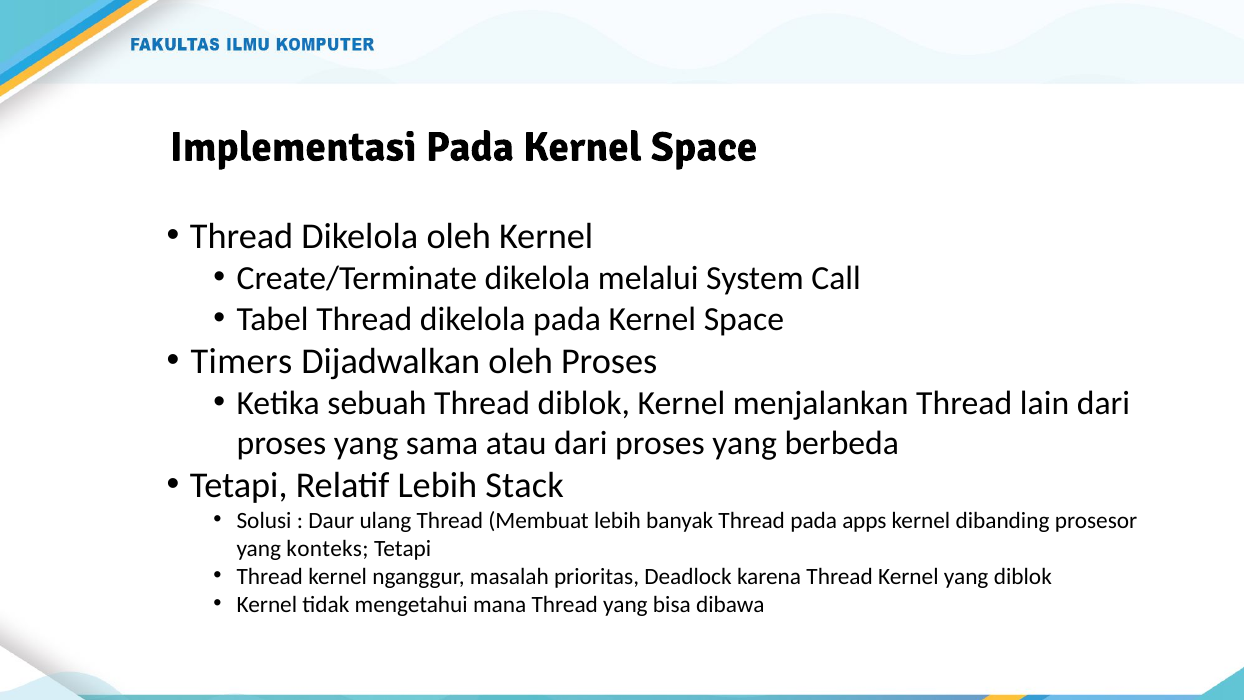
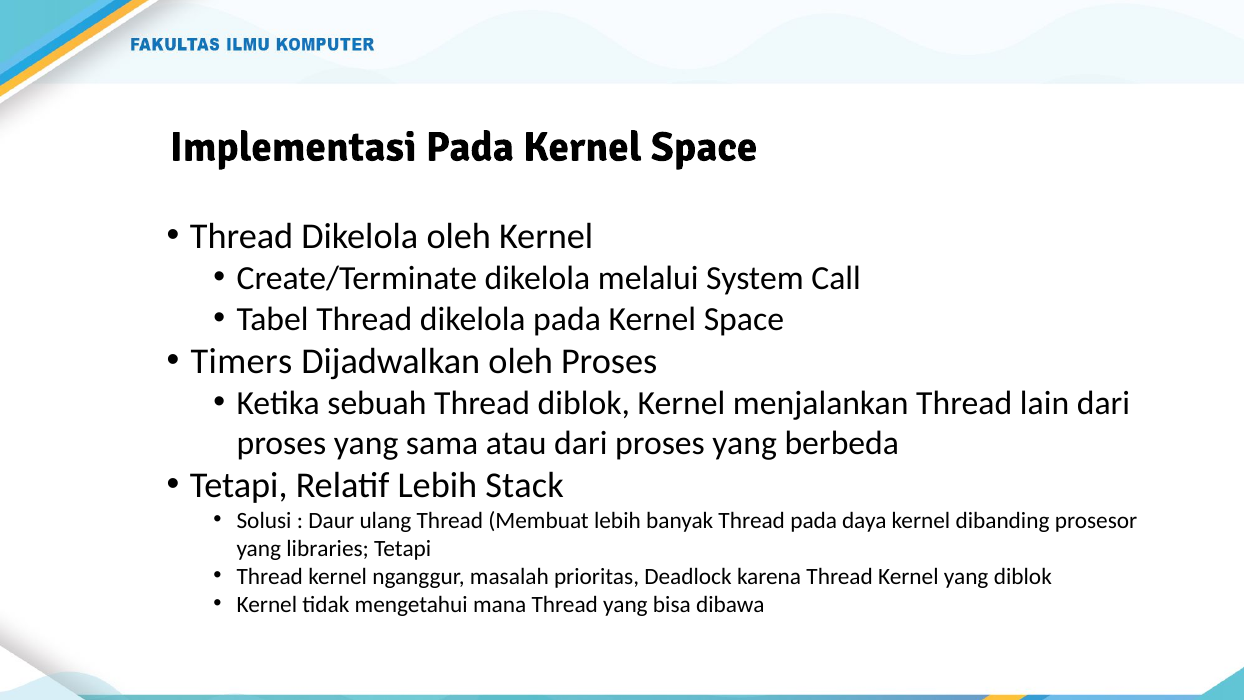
apps: apps -> daya
konteks: konteks -> libraries
